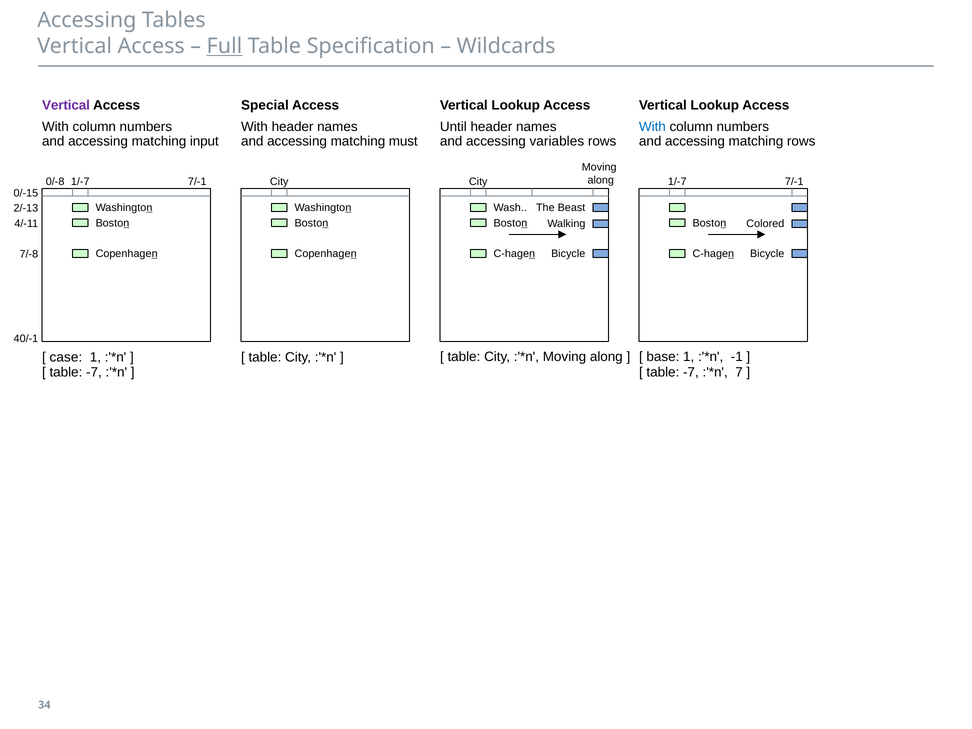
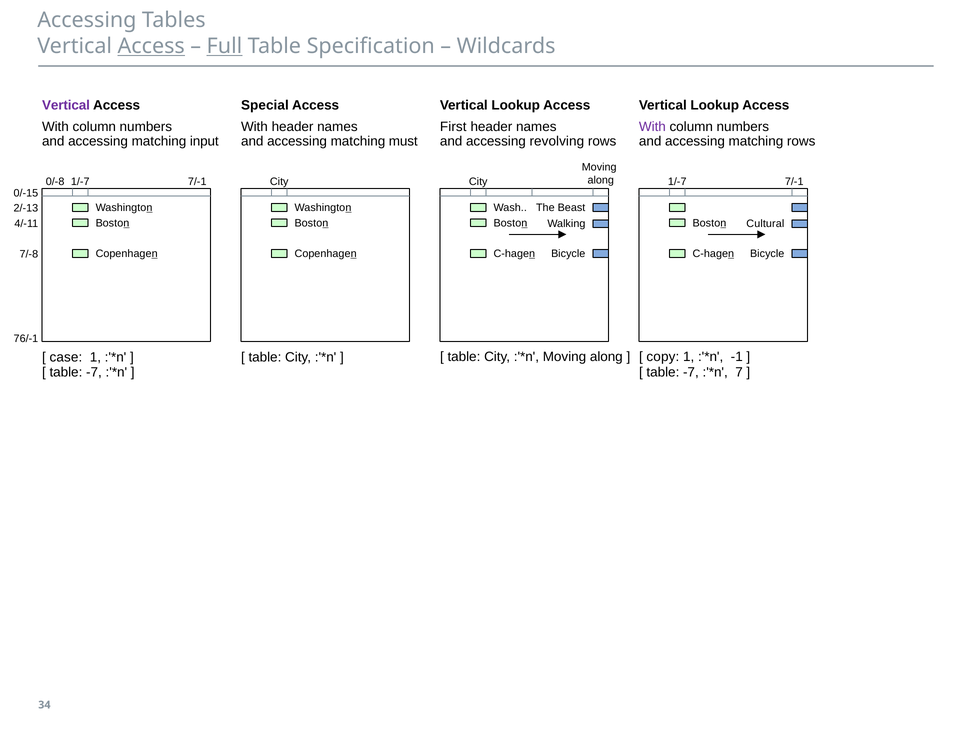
Access at (151, 46) underline: none -> present
Until: Until -> First
With at (652, 127) colour: blue -> purple
variables: variables -> revolving
Colored: Colored -> Cultural
40/-1: 40/-1 -> 76/-1
base: base -> copy
